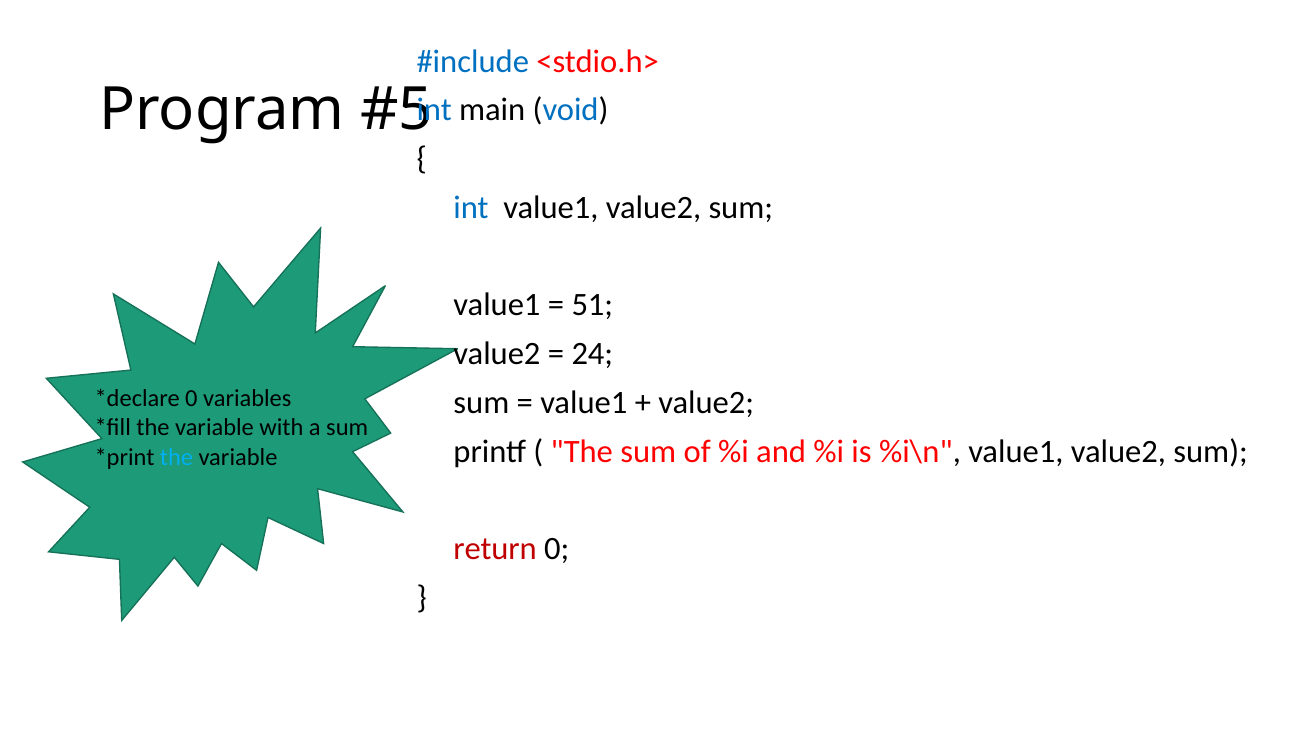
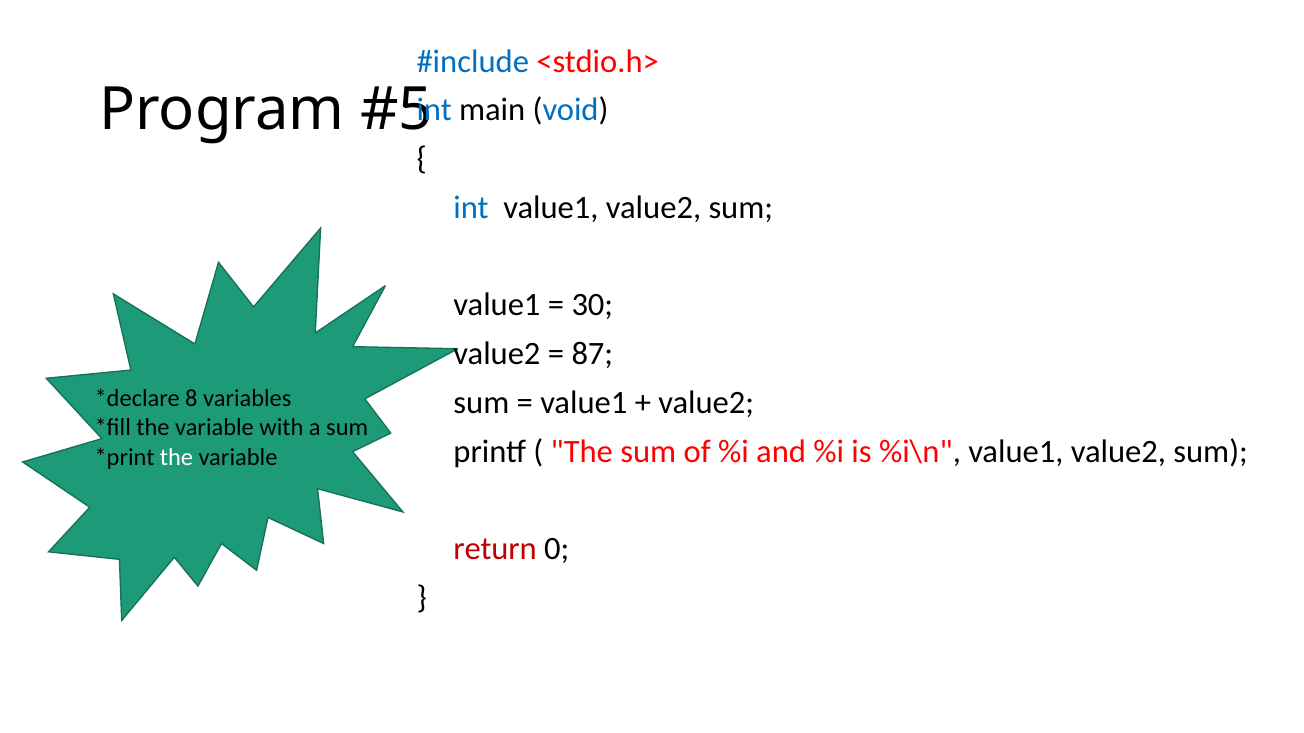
51: 51 -> 30
24: 24 -> 87
0 at (191, 399): 0 -> 8
the at (177, 457) colour: light blue -> white
